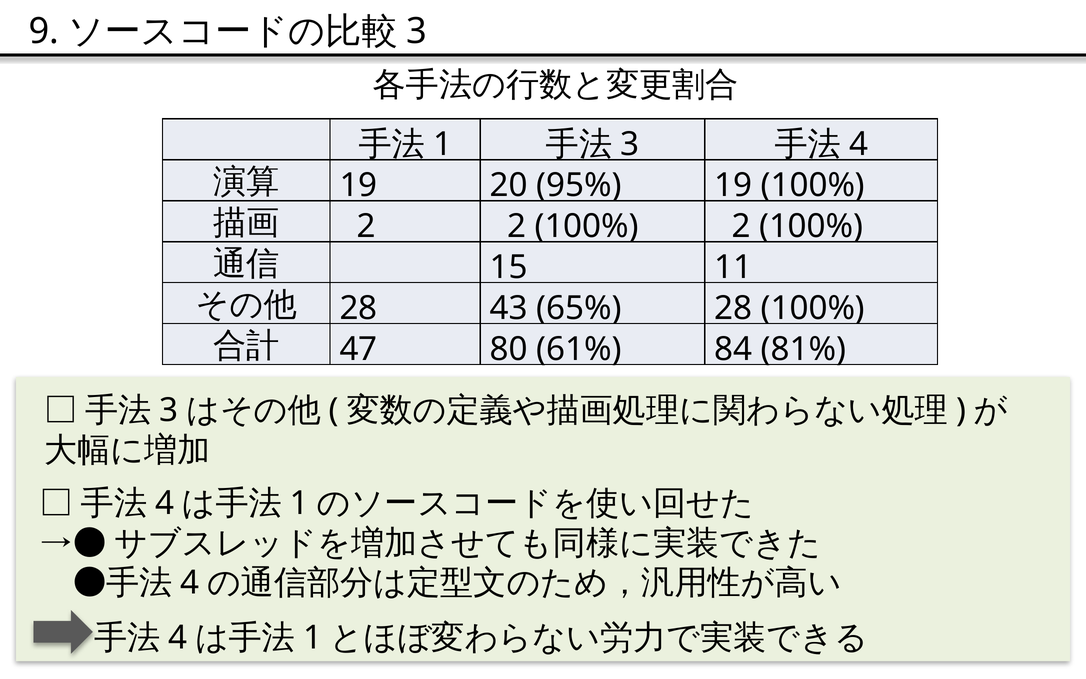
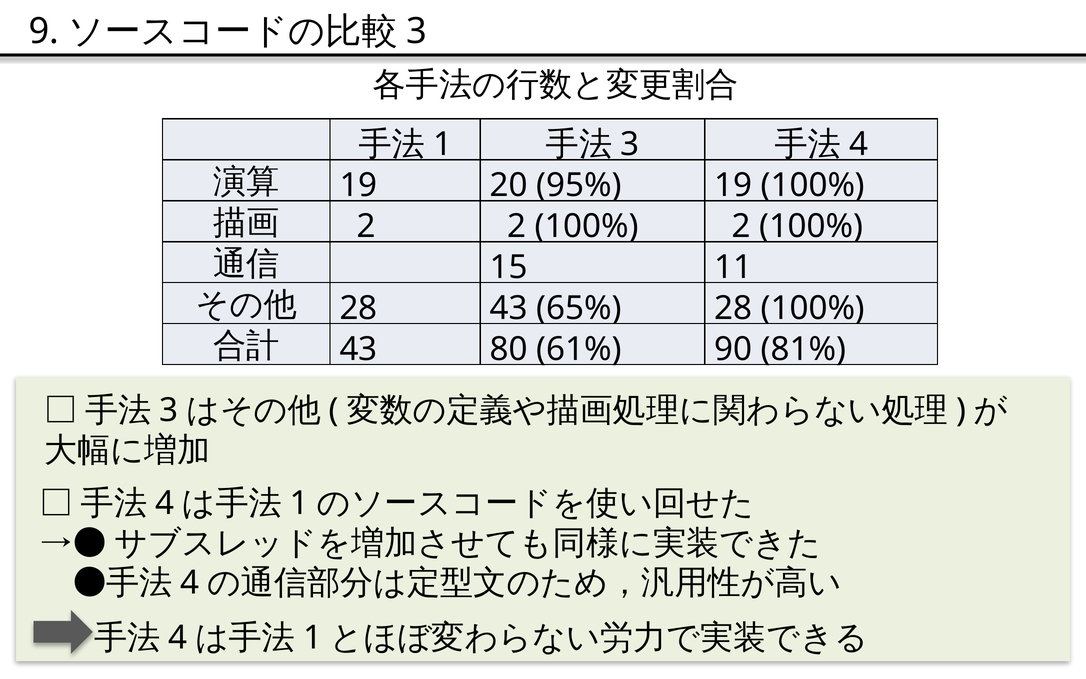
47 at (359, 349): 47 -> 43
84: 84 -> 90
